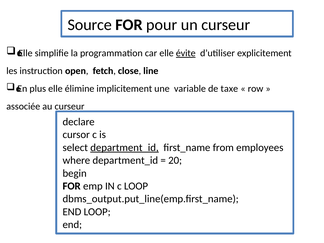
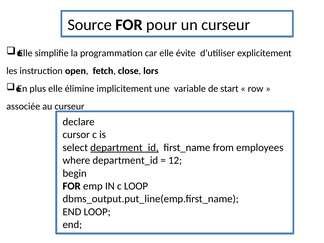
évite underline: present -> none
line: line -> lors
taxe: taxe -> start
20: 20 -> 12
